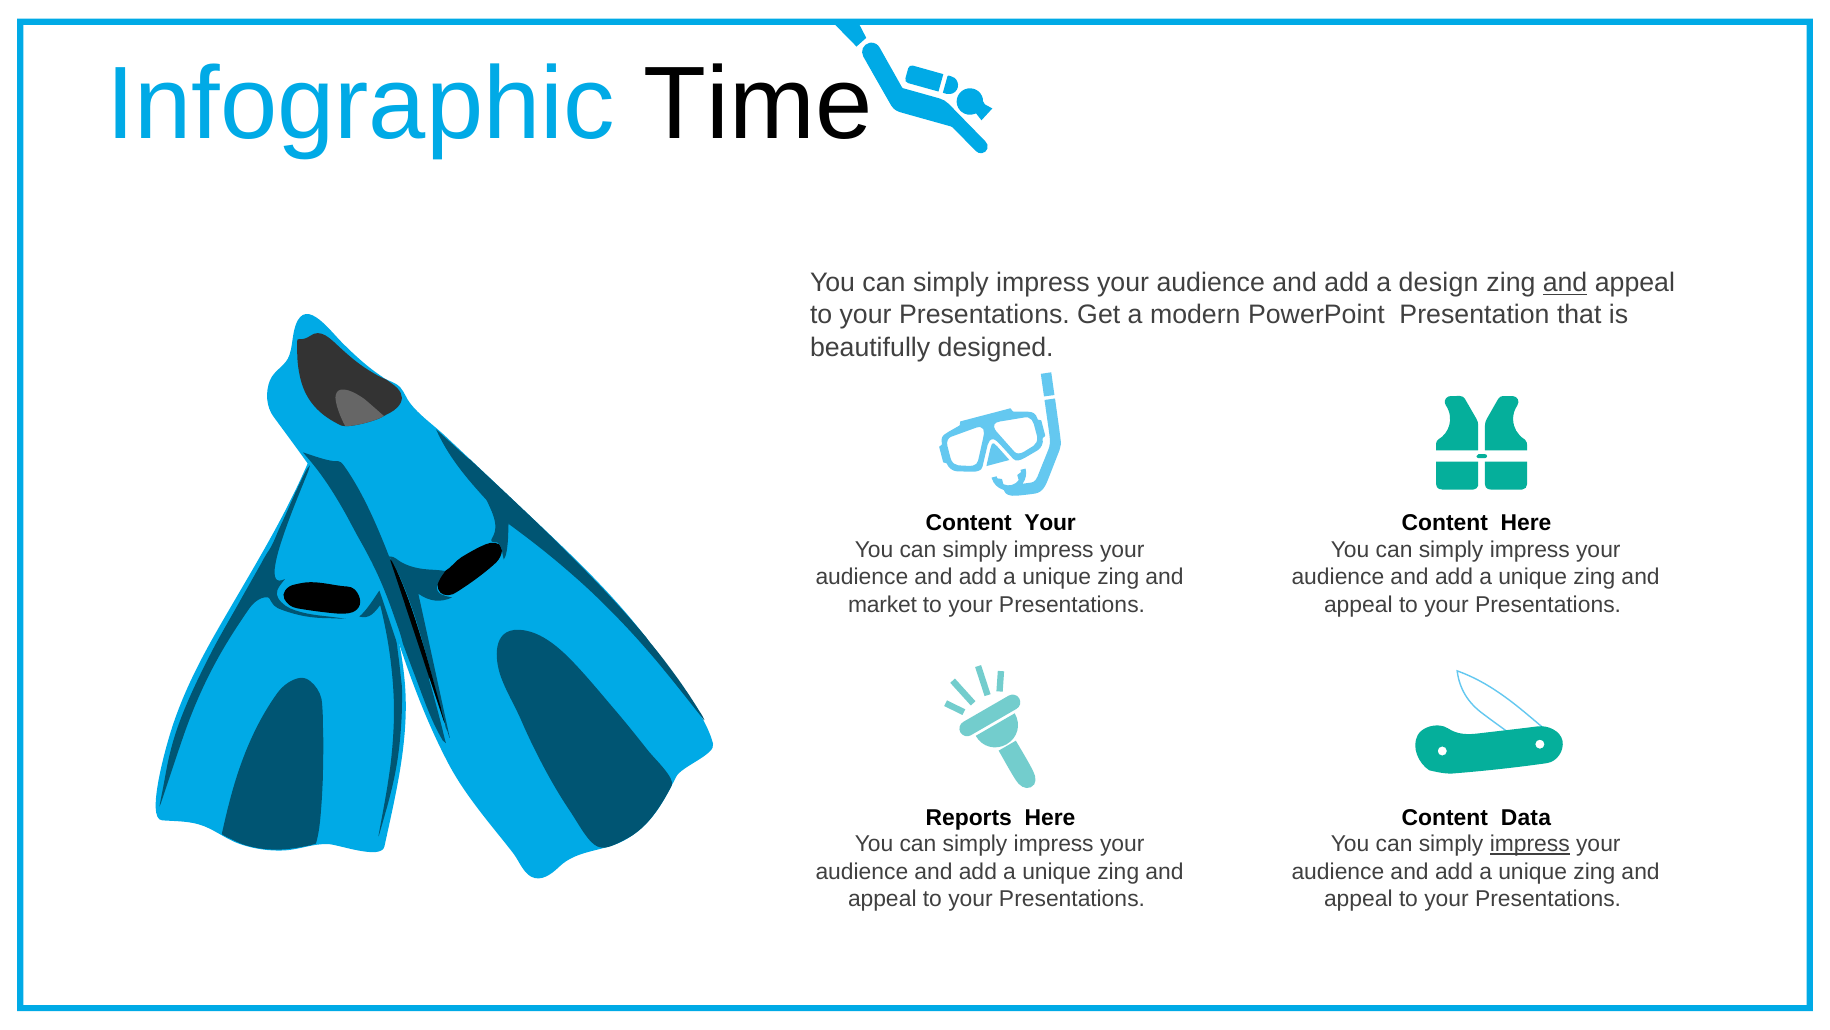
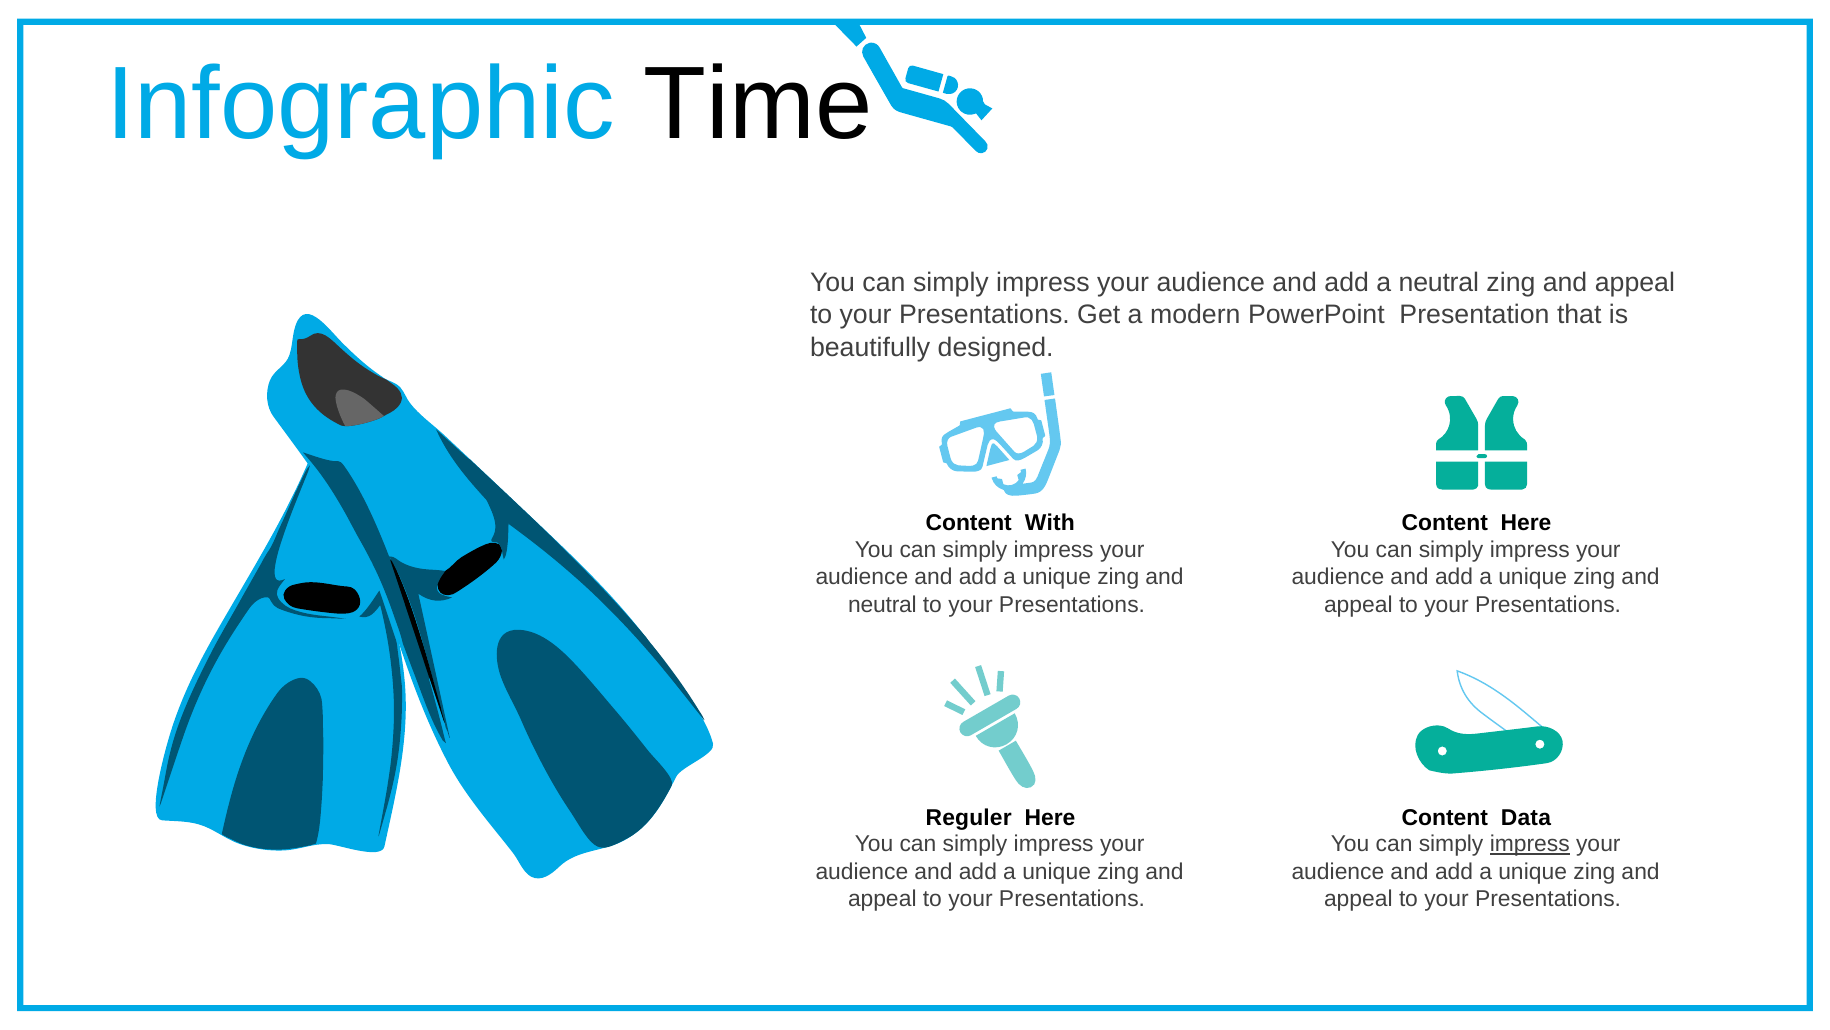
a design: design -> neutral
and at (1565, 283) underline: present -> none
Content Your: Your -> With
market at (882, 604): market -> neutral
Reports: Reports -> Reguler
